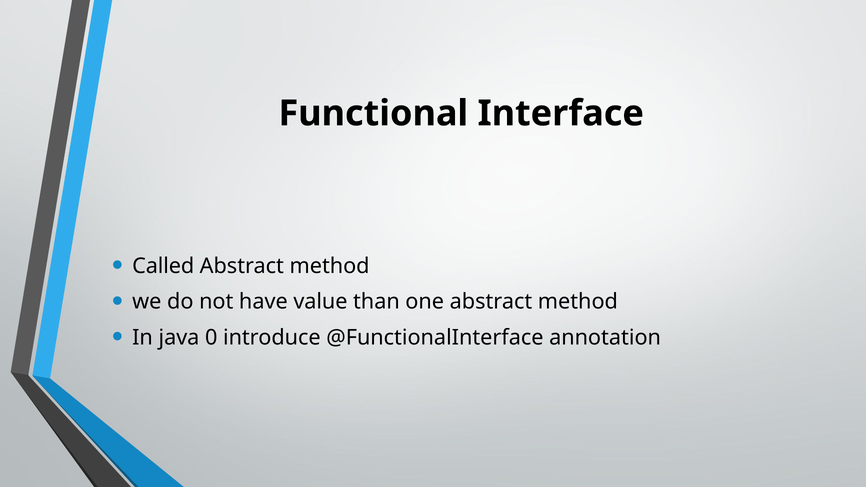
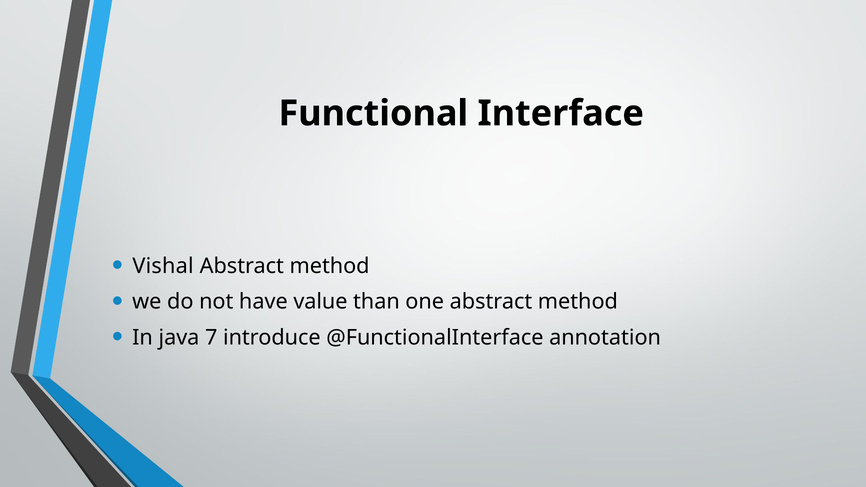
Called: Called -> Vishal
0: 0 -> 7
